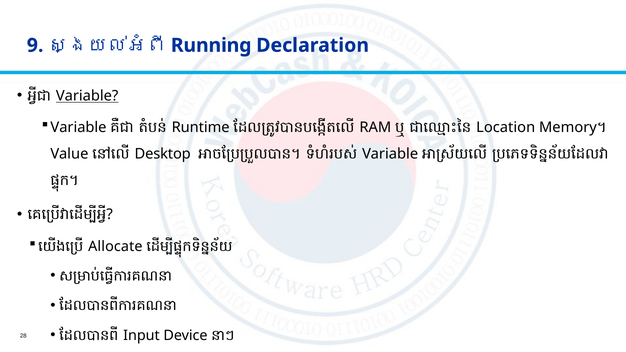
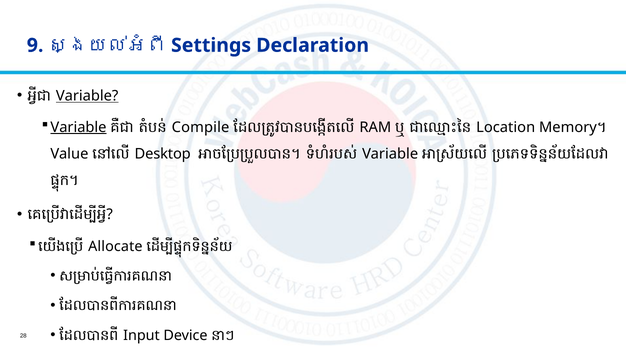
Running: Running -> Settings
Variable at (78, 127) underline: none -> present
Runtime: Runtime -> Compile
